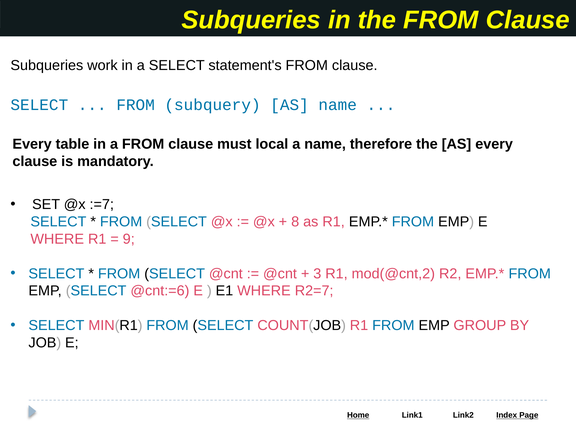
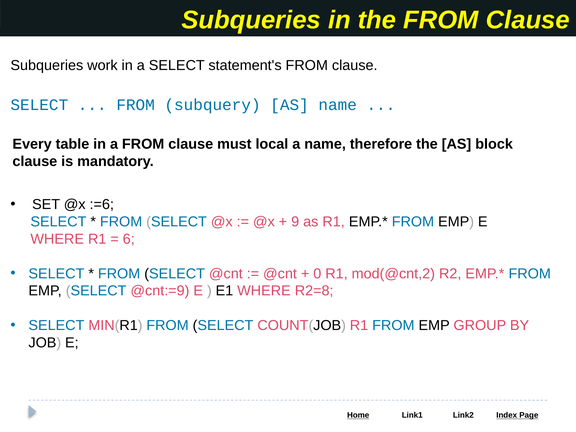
AS every: every -> block
:=7: :=7 -> :=6
8: 8 -> 9
9: 9 -> 6
3: 3 -> 0
@cnt:=6: @cnt:=6 -> @cnt:=9
R2=7: R2=7 -> R2=8
